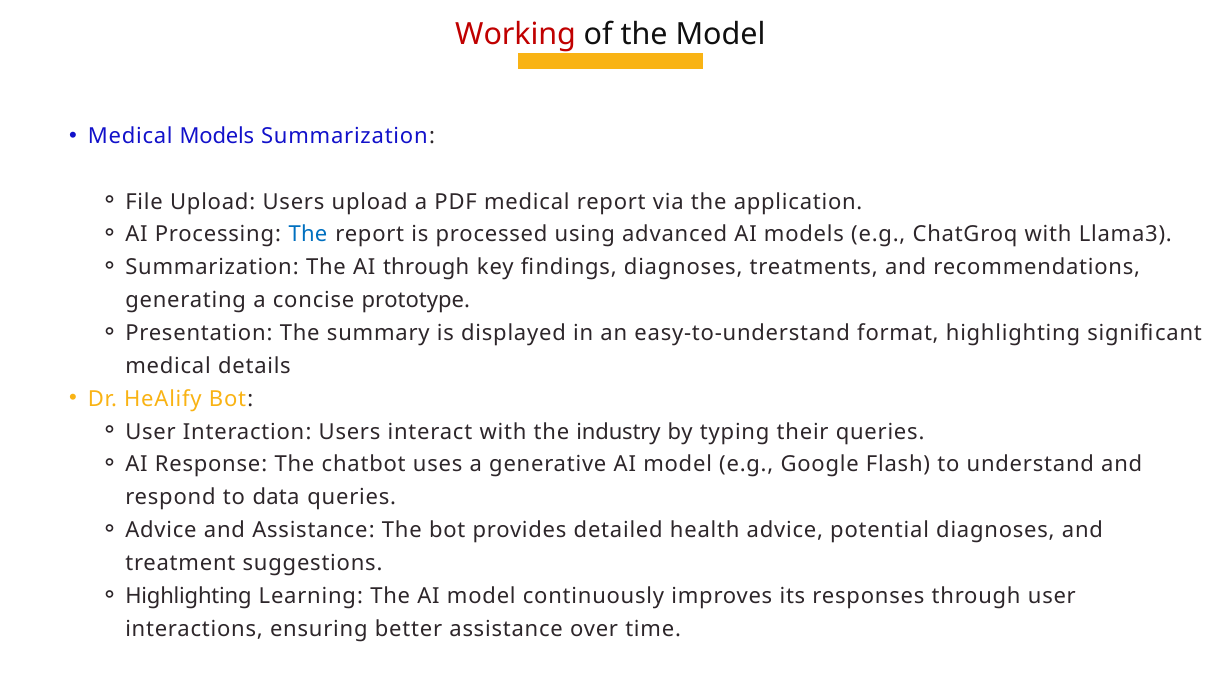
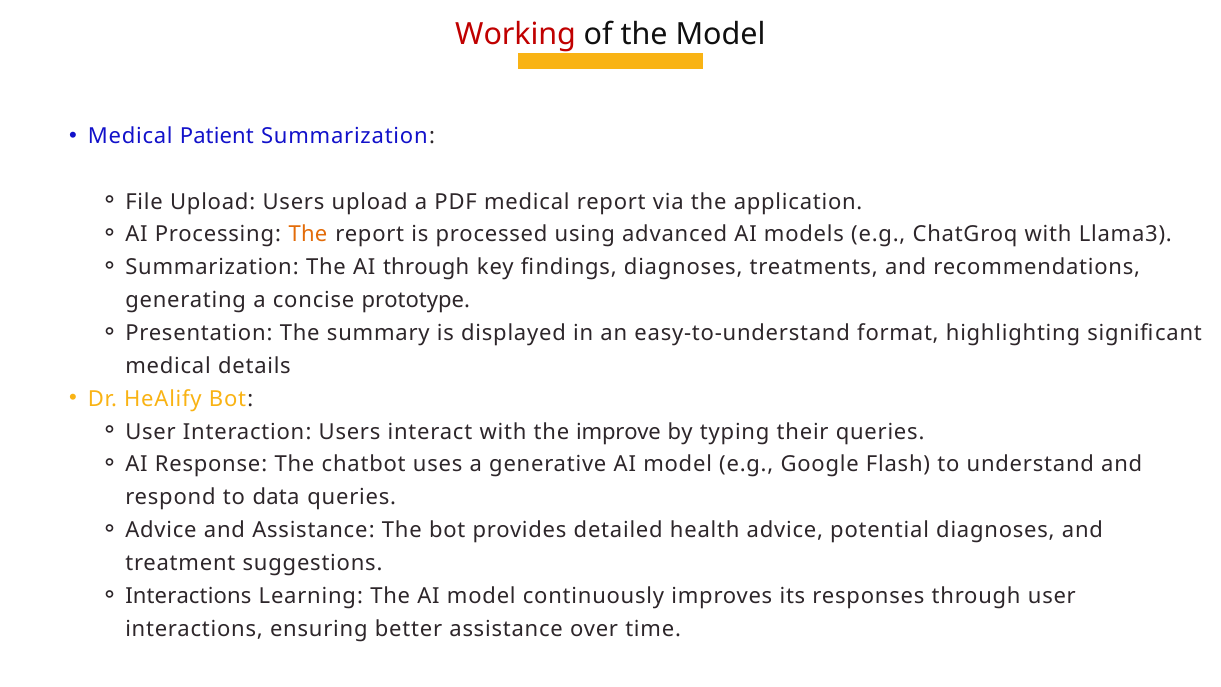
Medical Models: Models -> Patient
The at (308, 235) colour: blue -> orange
industry: industry -> improve
Highlighting at (188, 596): Highlighting -> Interactions
